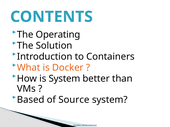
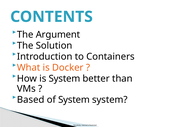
Operating: Operating -> Argument
of Source: Source -> System
